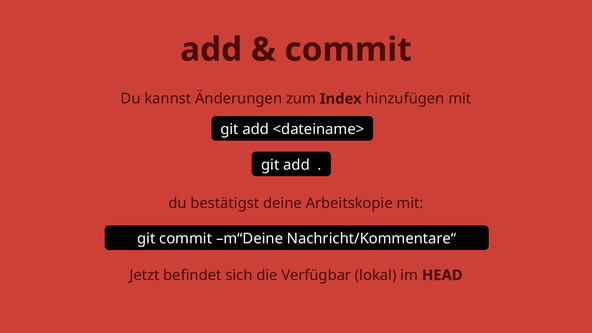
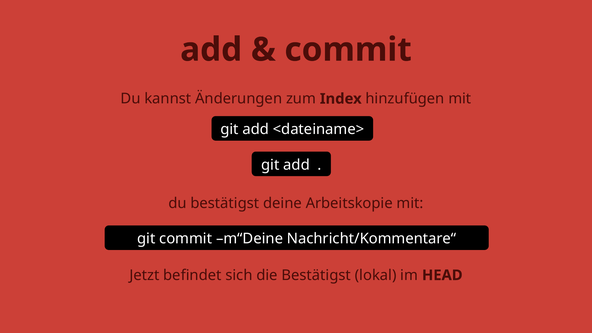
die Verfügbar: Verfügbar -> Bestätigst
